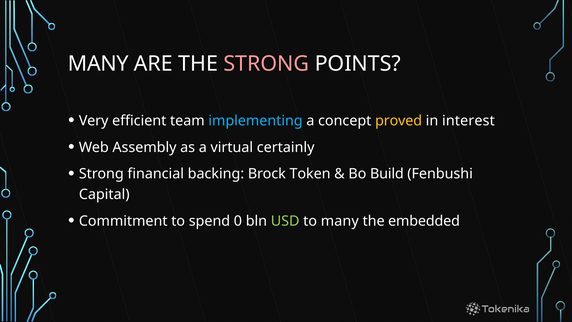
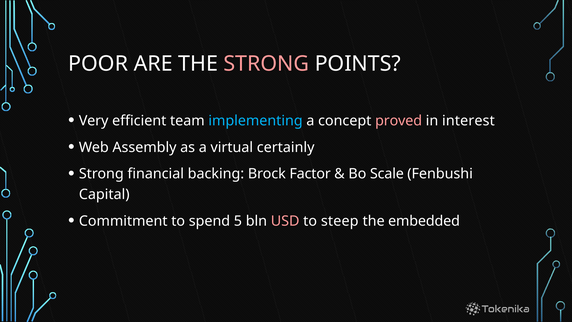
MANY at (98, 64): MANY -> POOR
proved colour: yellow -> pink
Token: Token -> Factor
Build: Build -> Scale
0: 0 -> 5
USD colour: light green -> pink
to many: many -> steep
